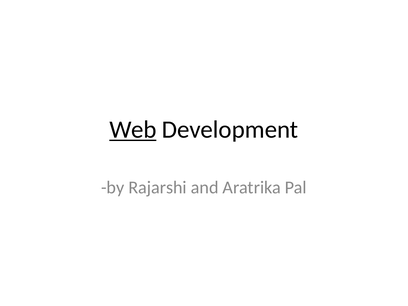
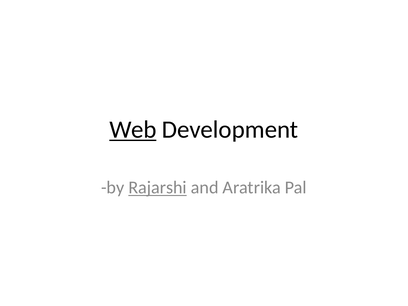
Rajarshi underline: none -> present
